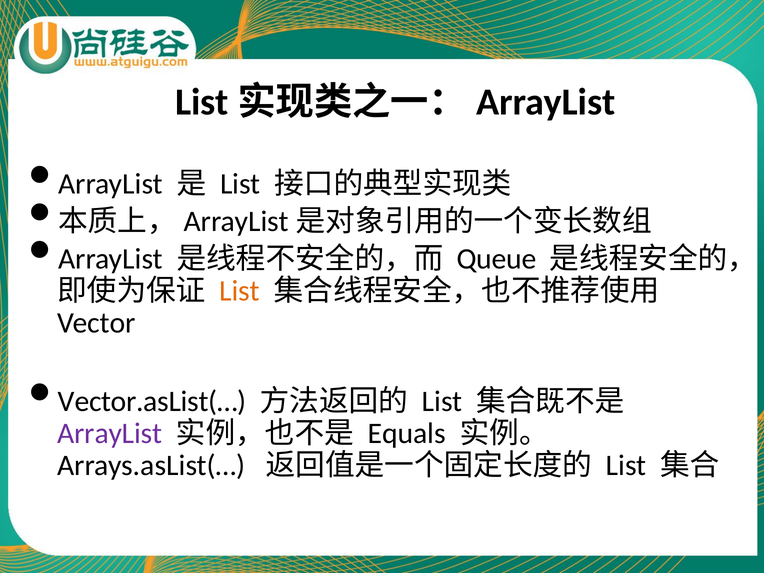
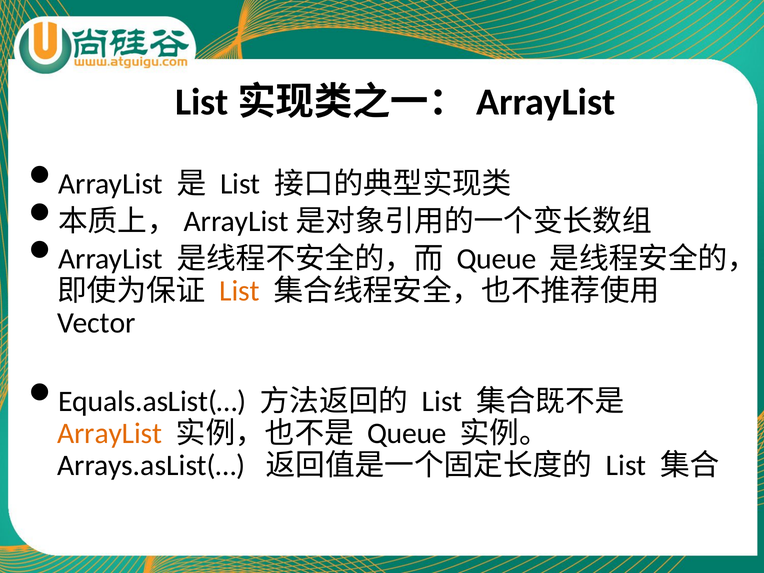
Vector.asList(…: Vector.asList(… -> Equals.asList(…
ArrayList at (110, 434) colour: purple -> orange
Equals at (407, 434): Equals -> Queue
